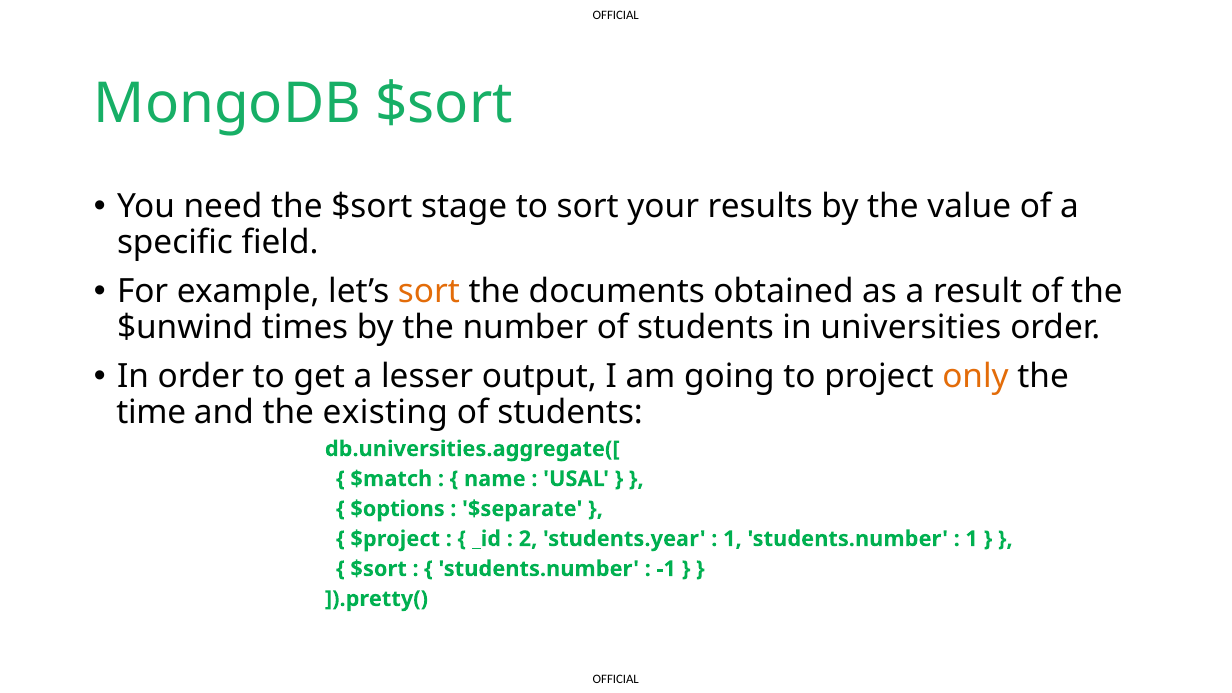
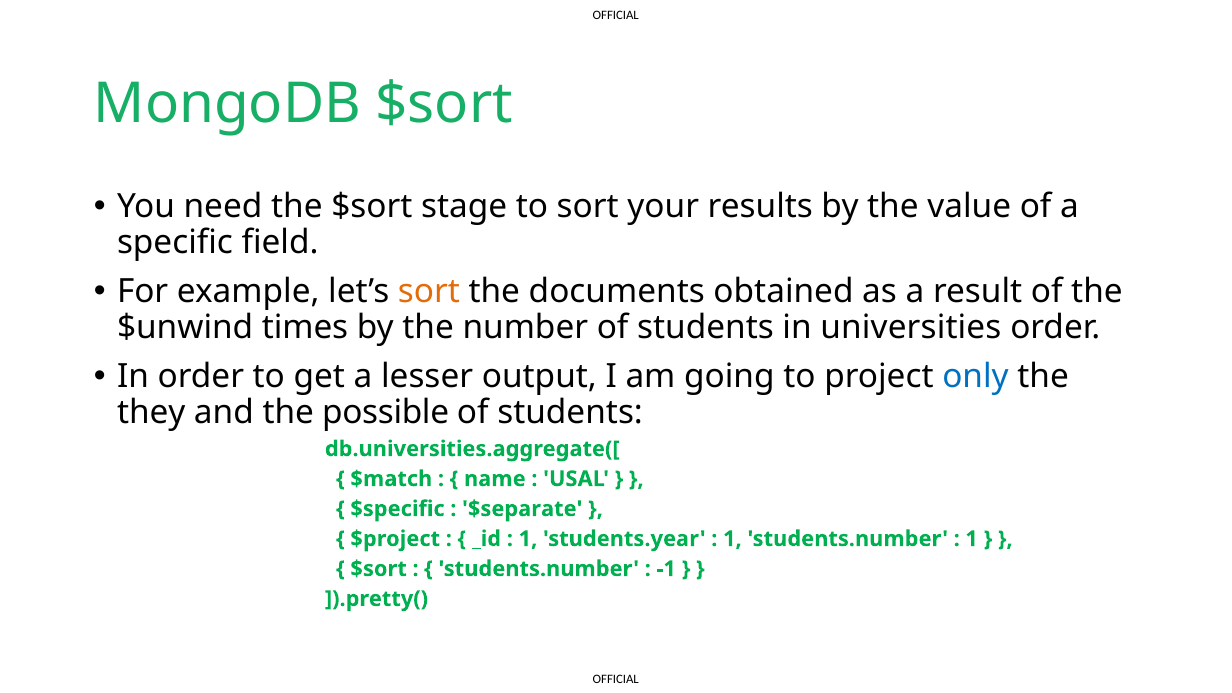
only colour: orange -> blue
time: time -> they
existing: existing -> possible
$options: $options -> $specific
2 at (528, 539): 2 -> 1
